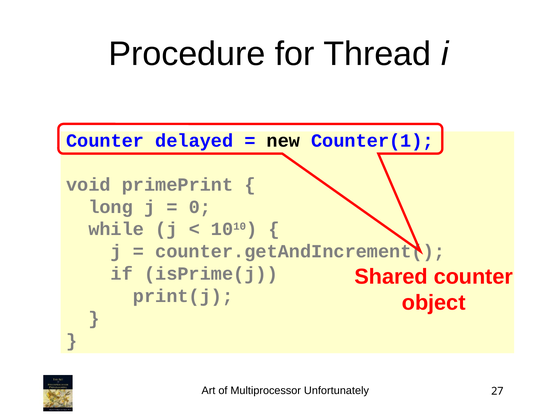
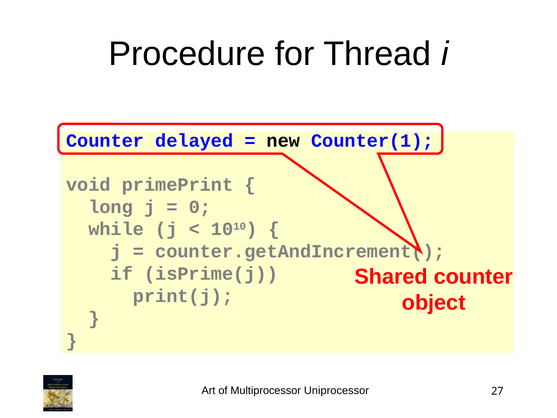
Unfortunately: Unfortunately -> Uniprocessor
